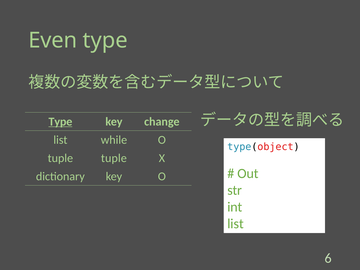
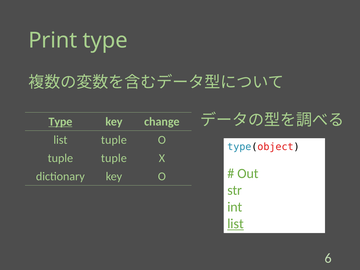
Even: Even -> Print
list while: while -> tuple
list at (235, 224) underline: none -> present
